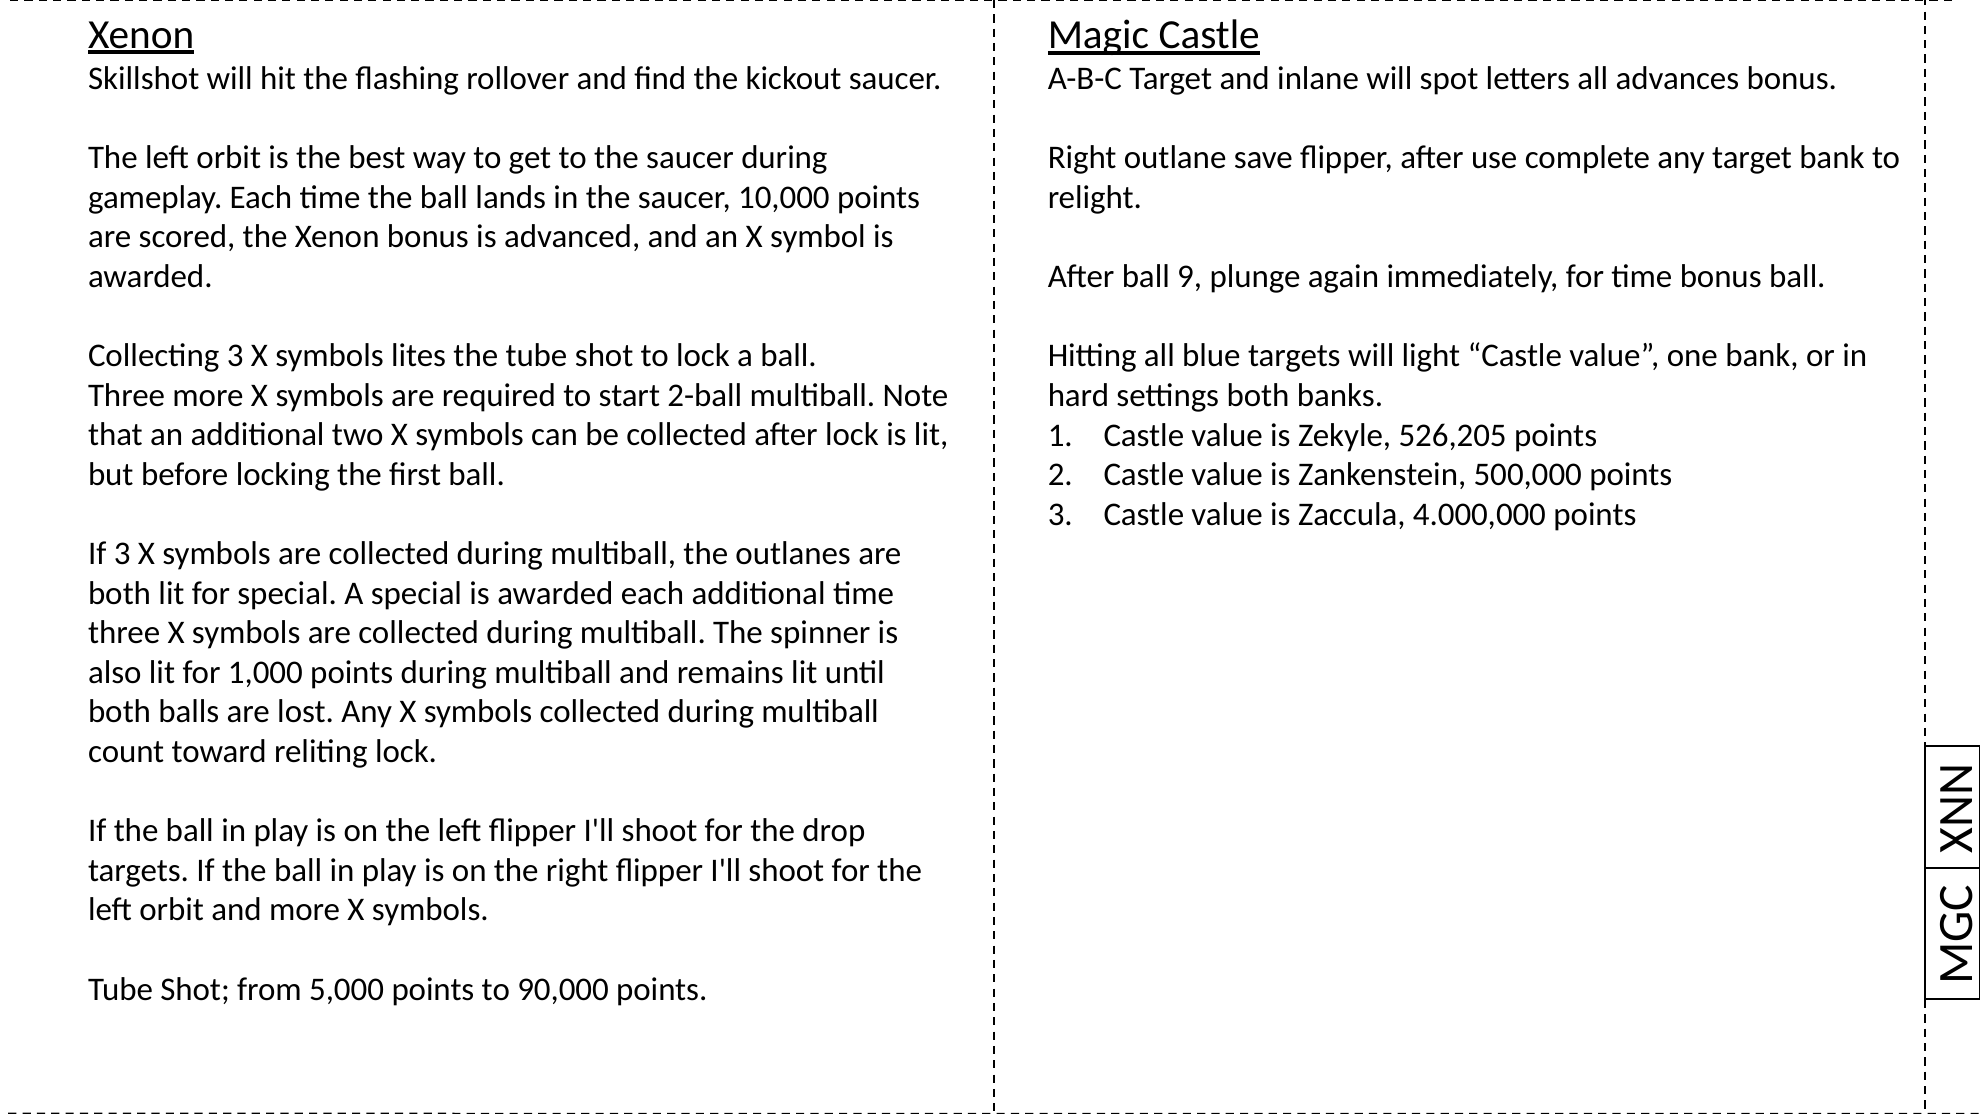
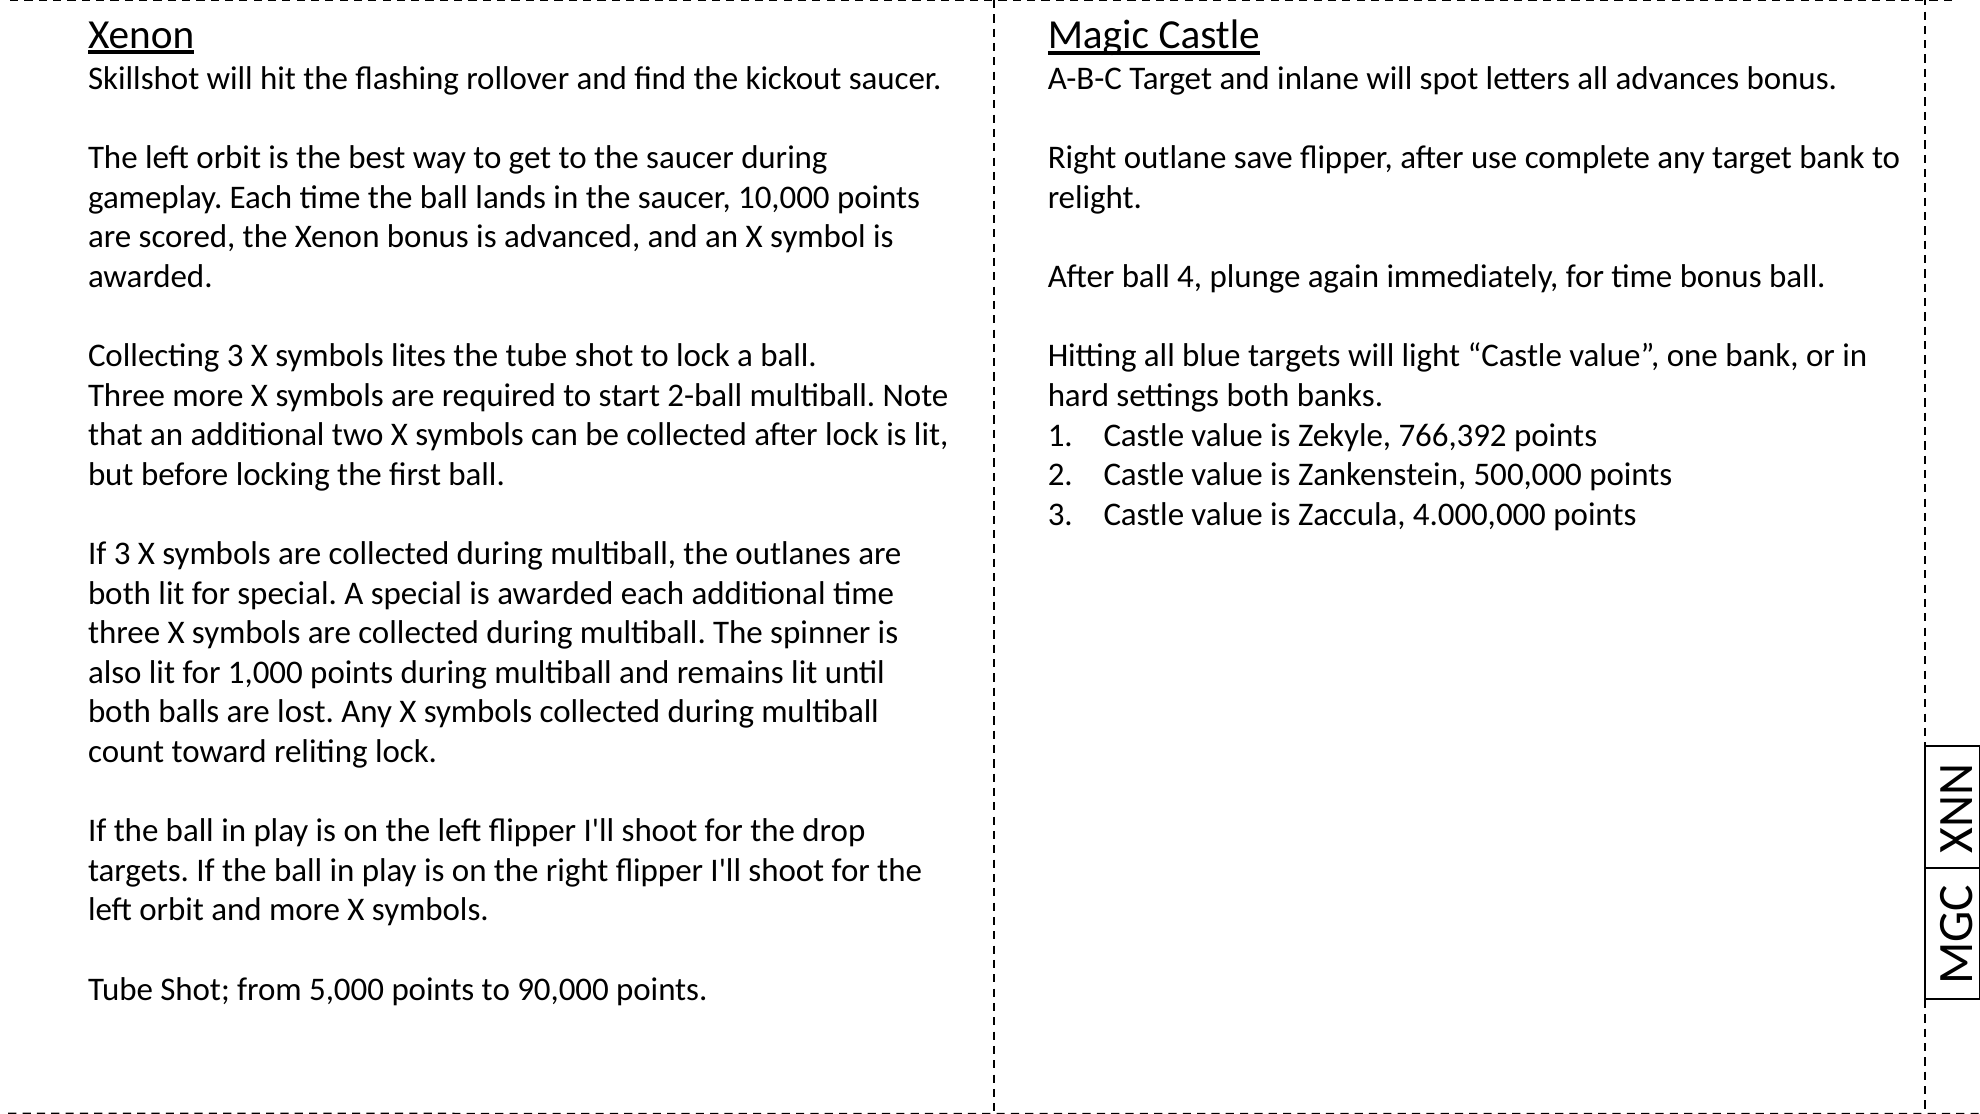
9: 9 -> 4
526,205: 526,205 -> 766,392
